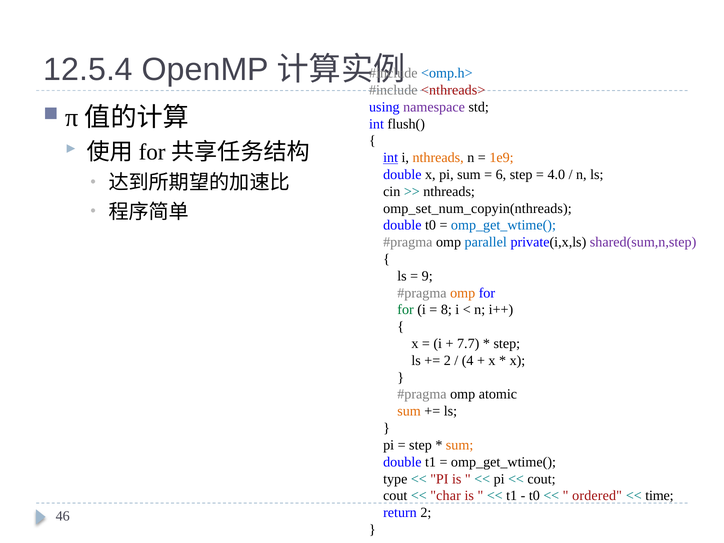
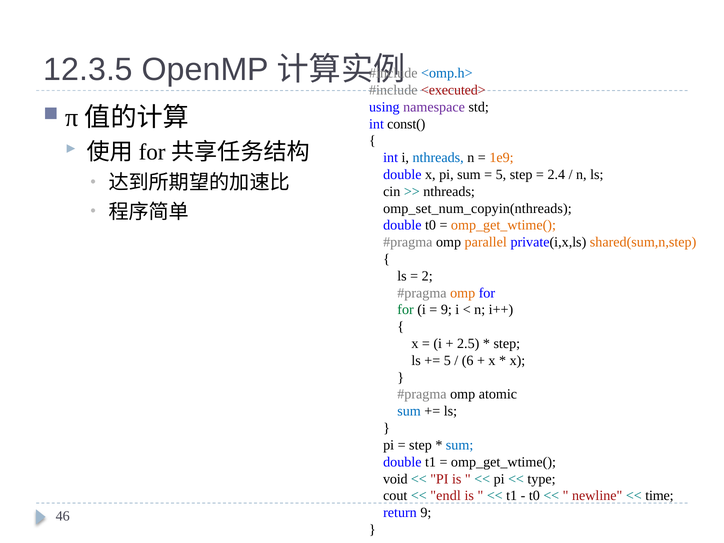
12.5.4: 12.5.4 -> 12.3.5
<nthreads>: <nthreads> -> <executed>
flush(: flush( -> const(
int at (391, 158) underline: present -> none
nthreads at (438, 158) colour: orange -> blue
6 at (501, 175): 6 -> 5
4.0: 4.0 -> 2.4
omp_get_wtime( at (503, 225) colour: blue -> orange
parallel colour: blue -> orange
shared(sum,n,step colour: purple -> orange
9: 9 -> 2
8 at (446, 310): 8 -> 9
7.7: 7.7 -> 2.5
2 at (447, 361): 2 -> 5
4: 4 -> 6
sum at (409, 411) colour: orange -> blue
sum at (460, 445) colour: orange -> blue
type: type -> void
cout at (542, 479): cout -> type
char: char -> endl
ordered: ordered -> newline
return 2: 2 -> 9
